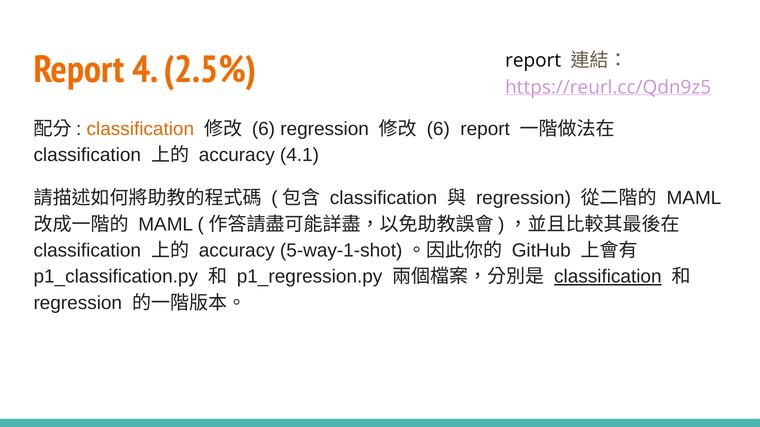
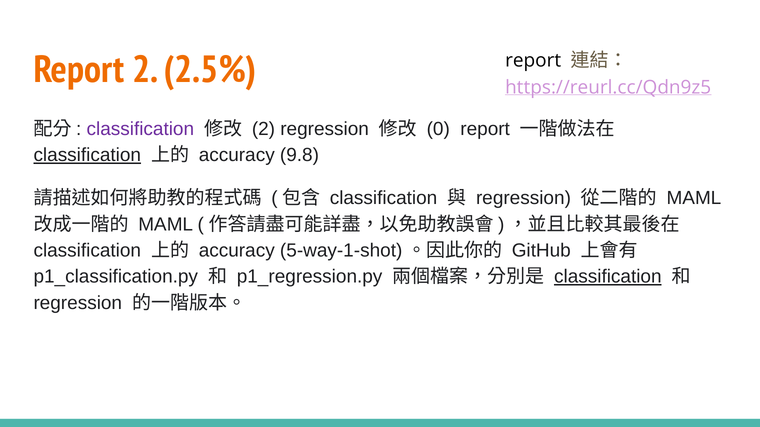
Report 4: 4 -> 2
classification at (140, 129) colour: orange -> purple
6 at (263, 129): 6 -> 2
6 at (438, 129): 6 -> 0
classification at (87, 155) underline: none -> present
4.1: 4.1 -> 9.8
